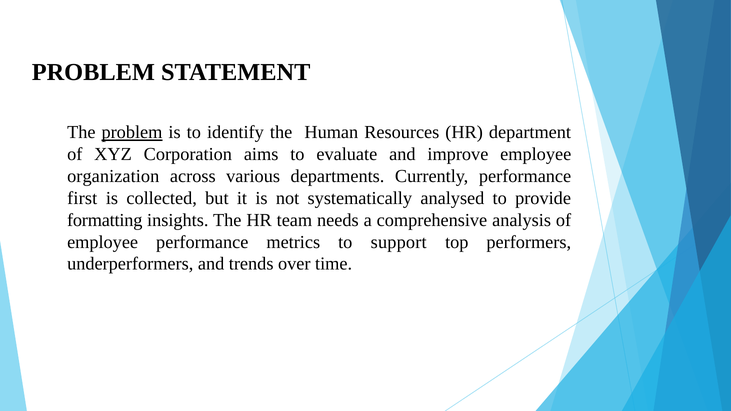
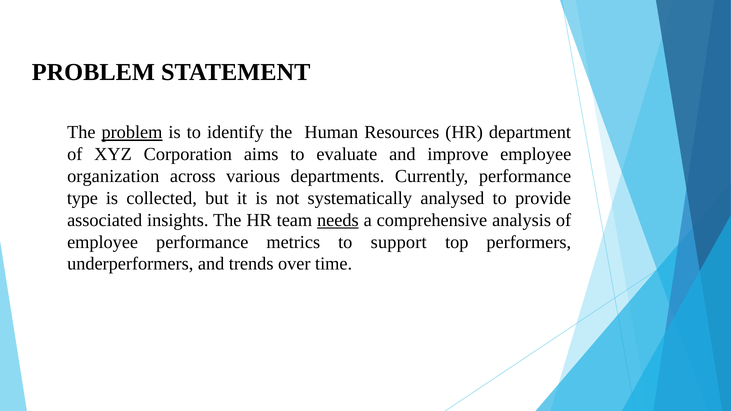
first: first -> type
formatting: formatting -> associated
needs underline: none -> present
